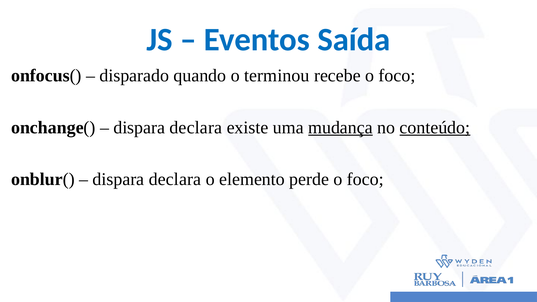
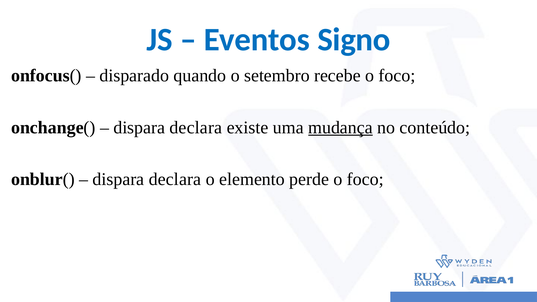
Saída: Saída -> Signo
terminou: terminou -> setembro
conteúdo underline: present -> none
